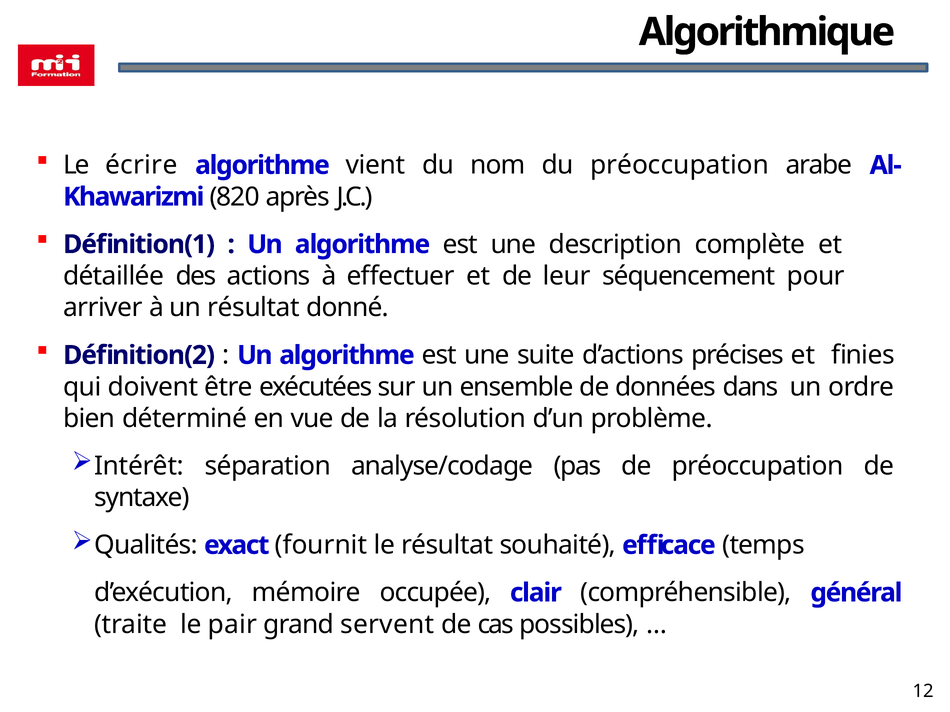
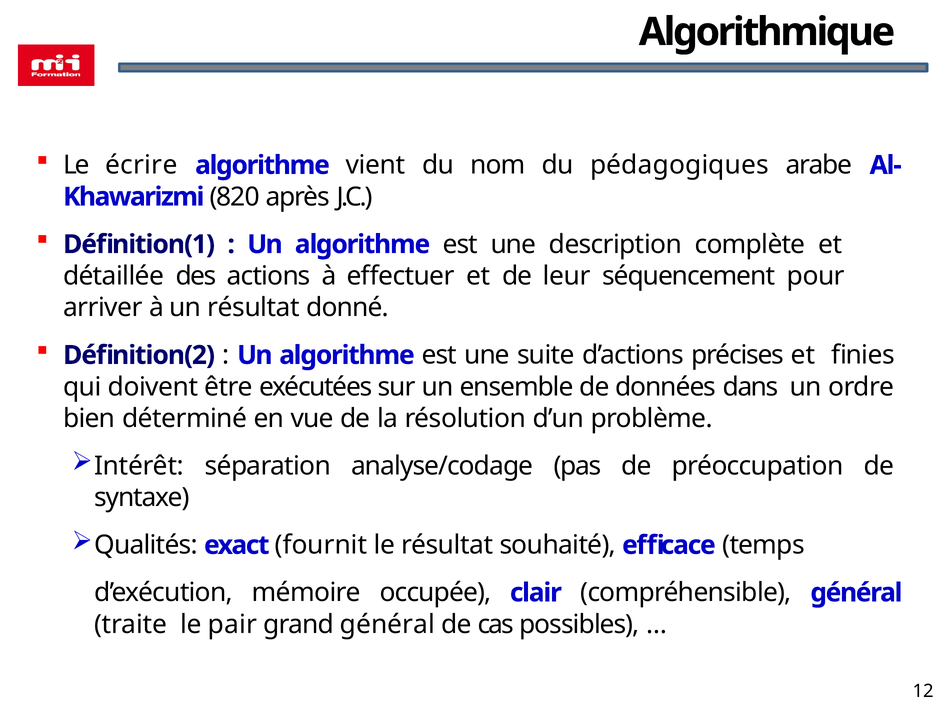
du préoccupation: préoccupation -> pédagogiques
grand servent: servent -> général
